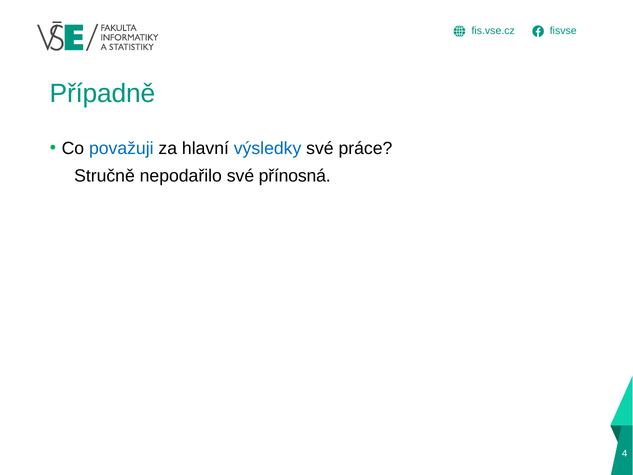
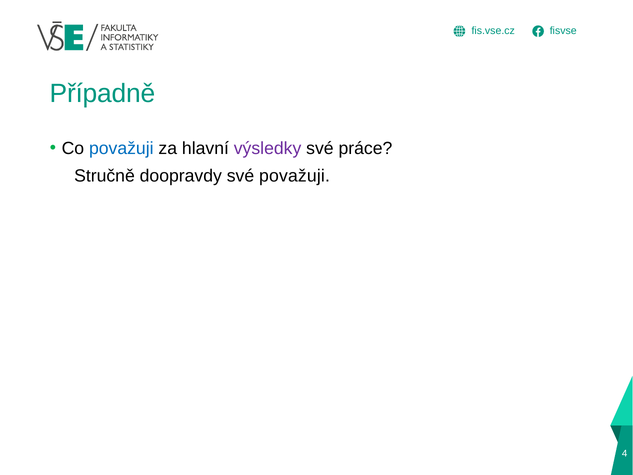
výsledky colour: blue -> purple
nepodařilo: nepodařilo -> doopravdy
své přínosná: přínosná -> považuji
